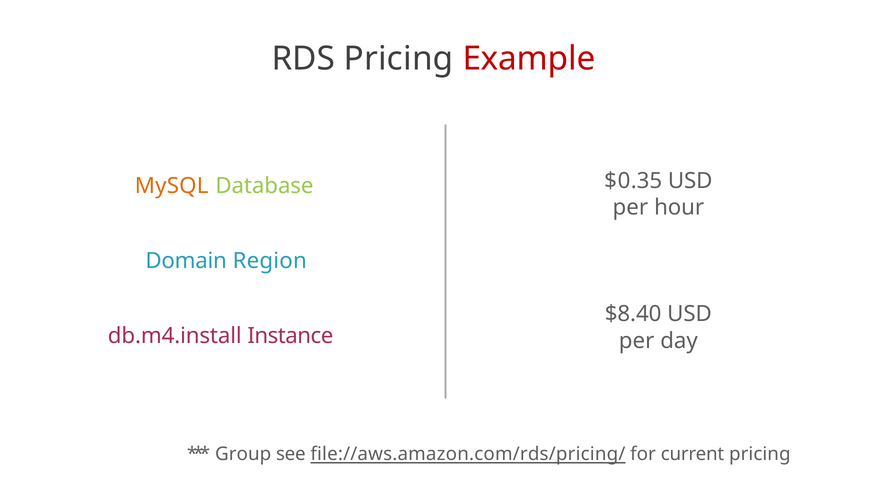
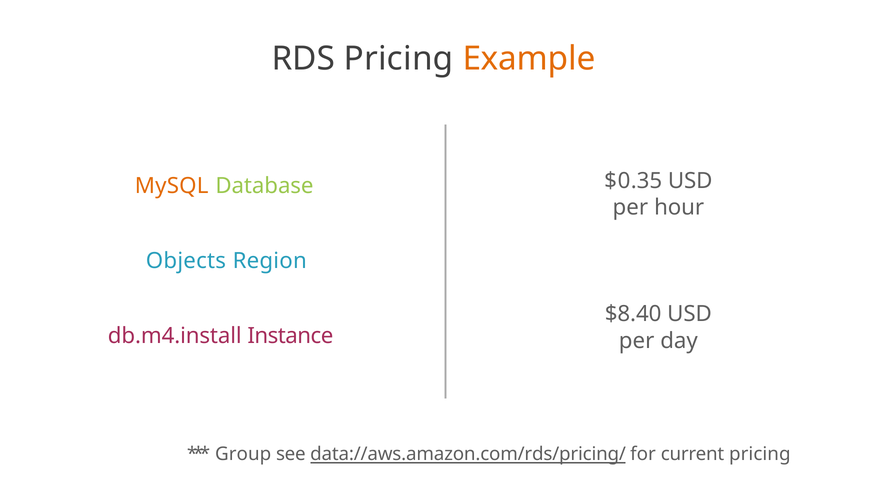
Example colour: red -> orange
Domain: Domain -> Objects
file://aws.amazon.com/rds/pricing/: file://aws.amazon.com/rds/pricing/ -> data://aws.amazon.com/rds/pricing/
